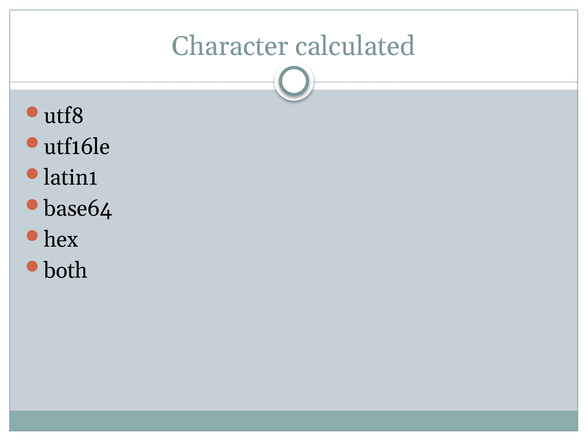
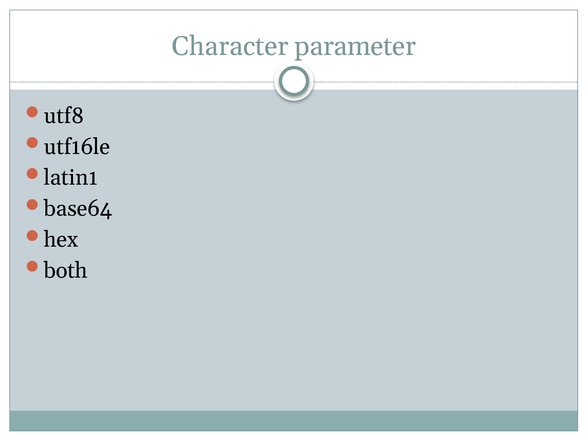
calculated: calculated -> parameter
